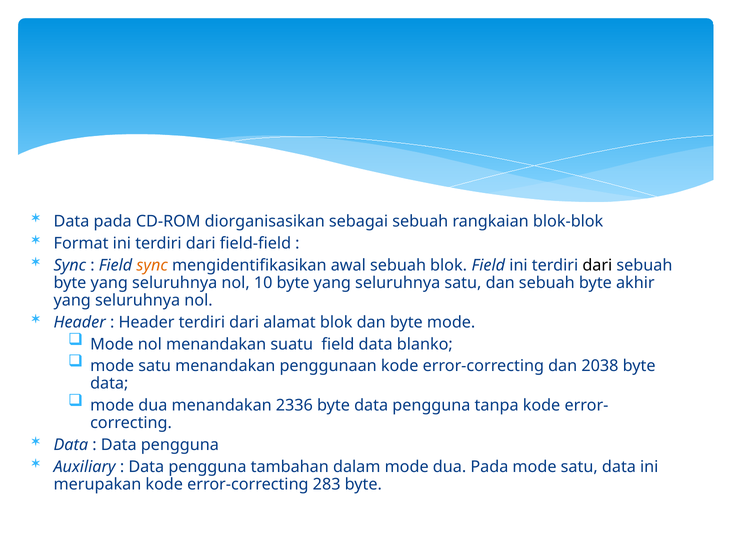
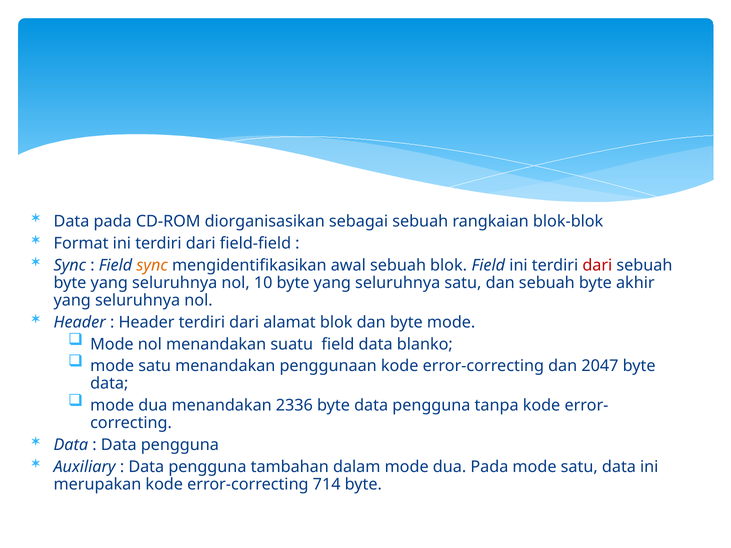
dari at (597, 265) colour: black -> red
2038: 2038 -> 2047
283: 283 -> 714
